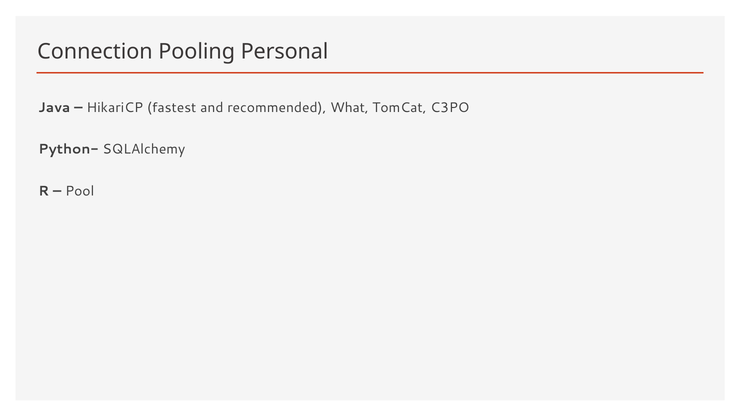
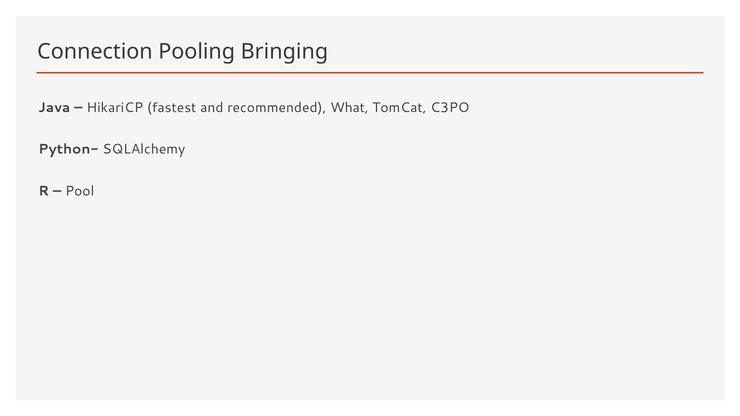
Personal: Personal -> Bringing
